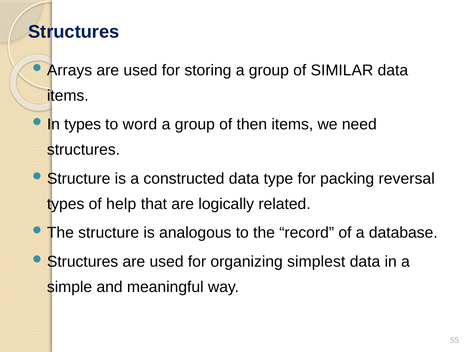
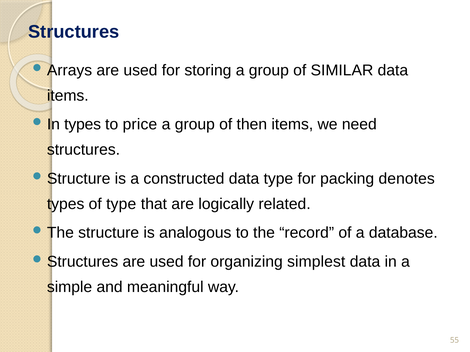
word: word -> price
reversal: reversal -> denotes
of help: help -> type
